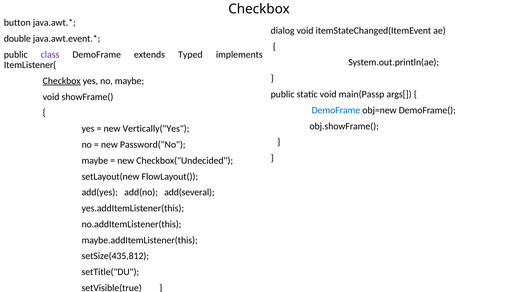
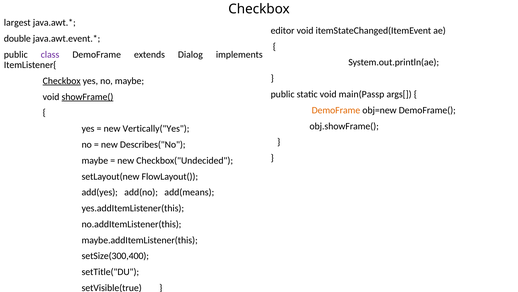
button: button -> largest
dialog: dialog -> editor
Typed: Typed -> Dialog
showFrame( underline: none -> present
DemoFrame at (336, 110) colour: blue -> orange
Password("No: Password("No -> Describes("No
add(several: add(several -> add(means
setSize(435,812: setSize(435,812 -> setSize(300,400
